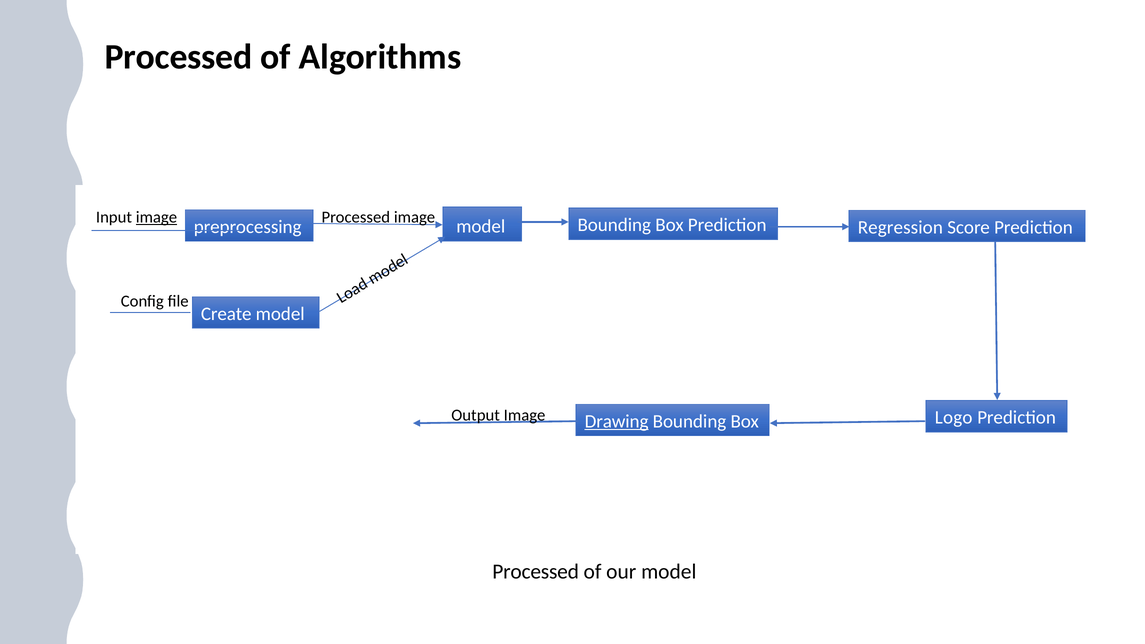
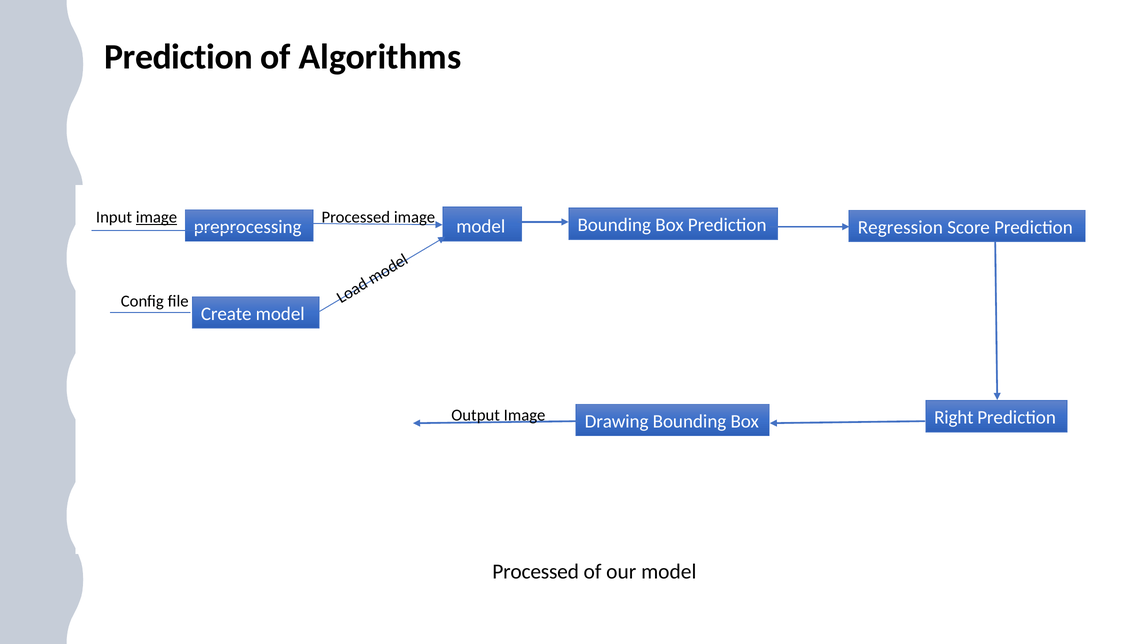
Processed at (178, 57): Processed -> Prediction
Logo: Logo -> Right
Drawing underline: present -> none
